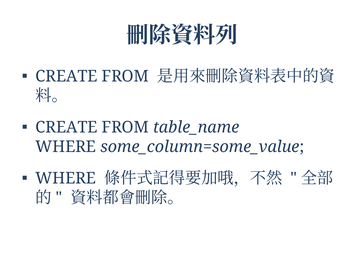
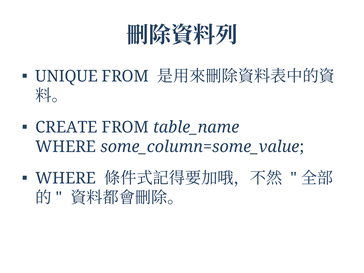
CREATE at (66, 76): CREATE -> UNIQUE
